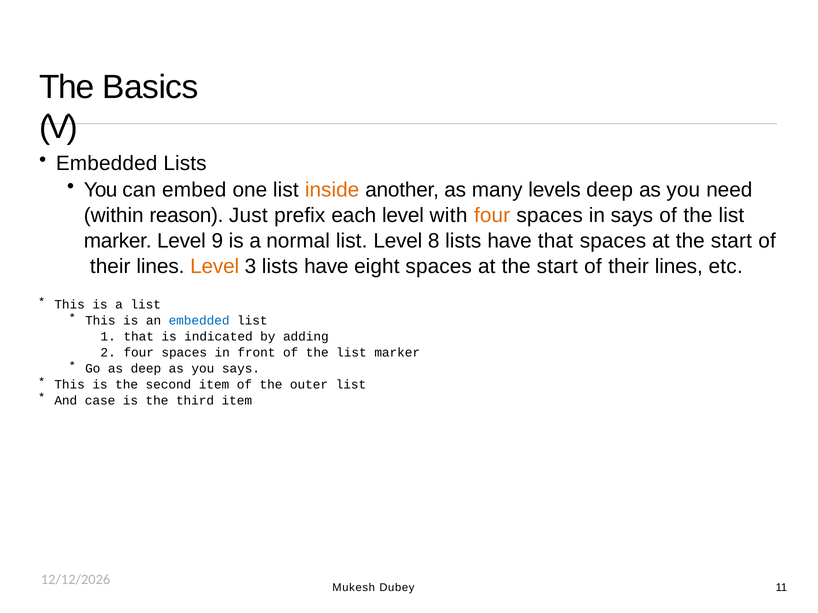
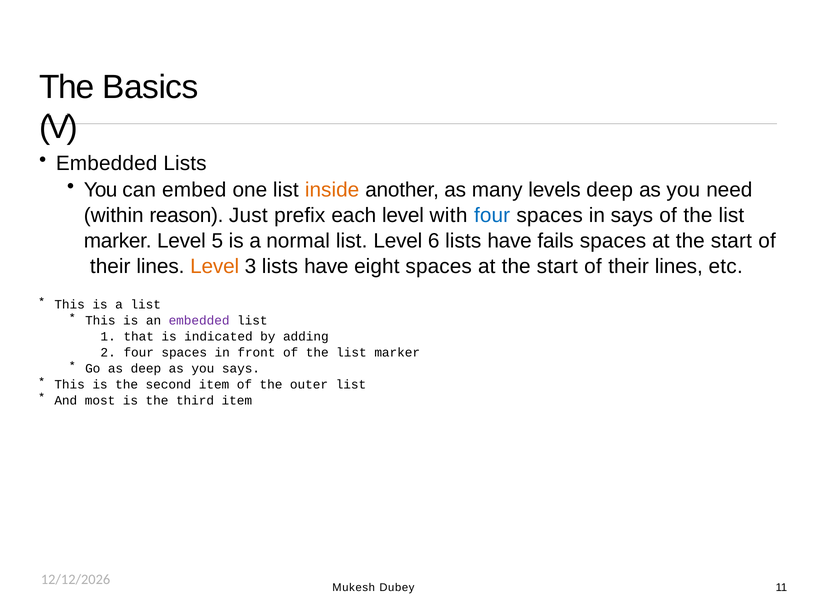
four at (492, 215) colour: orange -> blue
9: 9 -> 5
8: 8 -> 6
have that: that -> fails
embedded at (199, 321) colour: blue -> purple
case: case -> most
